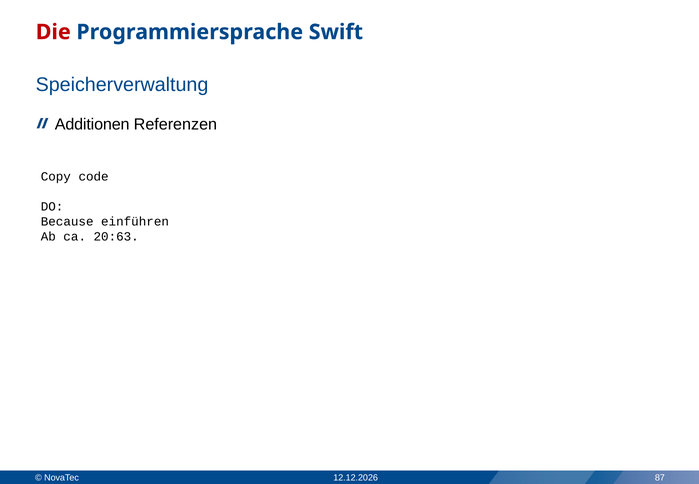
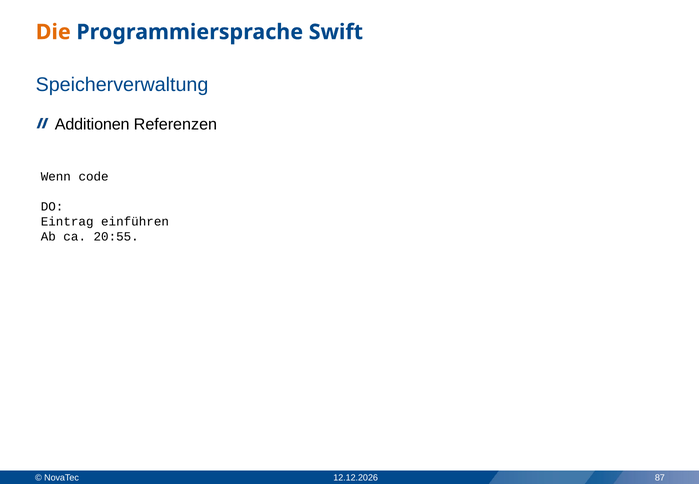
Die colour: red -> orange
Copy: Copy -> Wenn
Because: Because -> Eintrag
20:63: 20:63 -> 20:55
